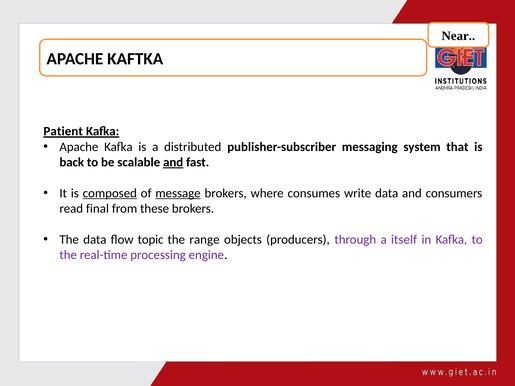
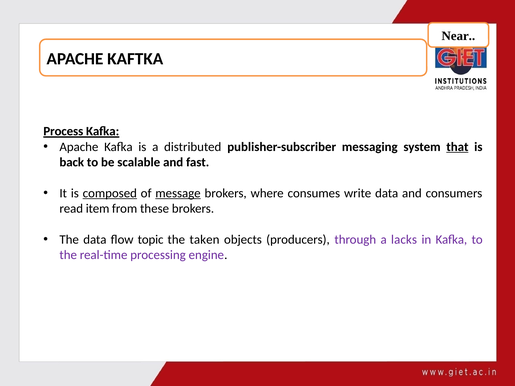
Patient: Patient -> Process
that underline: none -> present
and at (173, 162) underline: present -> none
final: final -> item
range: range -> taken
itself: itself -> lacks
